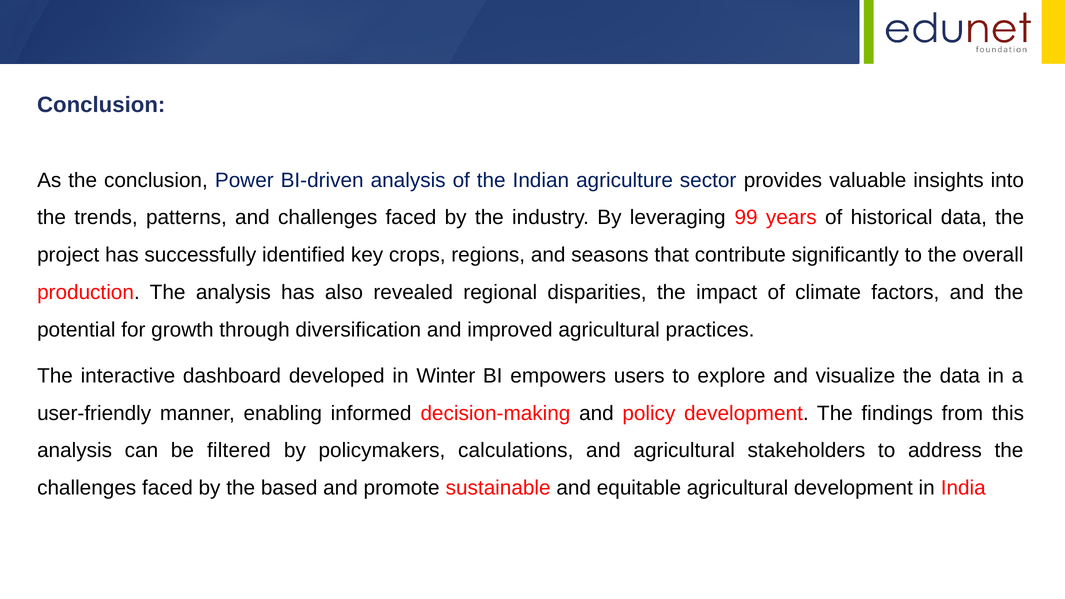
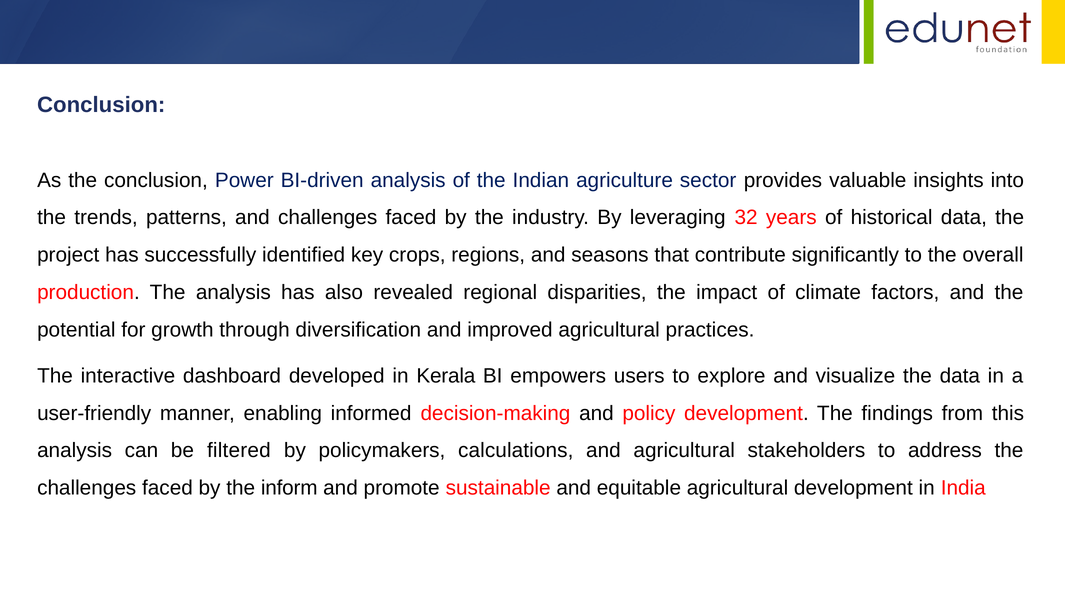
99: 99 -> 32
Winter: Winter -> Kerala
based: based -> inform
